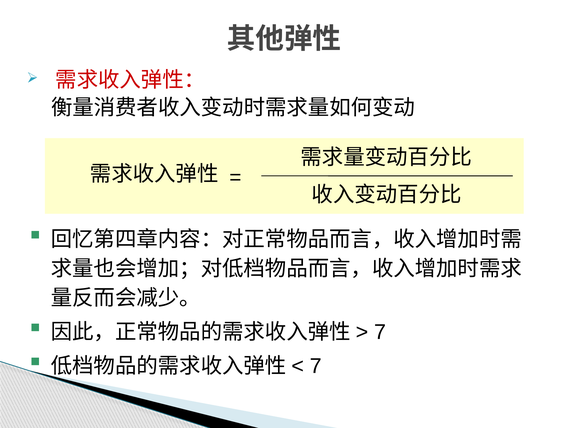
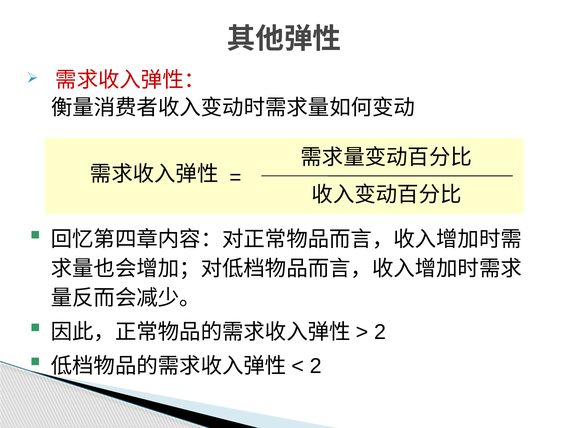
7 at (380, 332): 7 -> 2
7 at (316, 366): 7 -> 2
